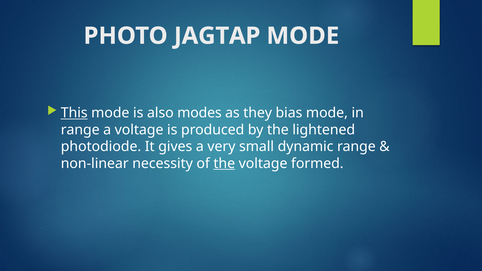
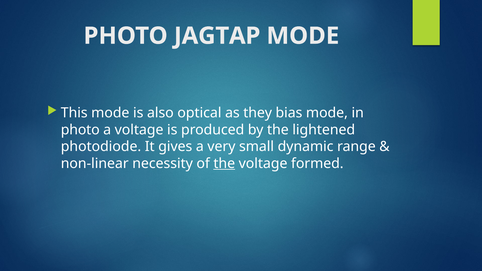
This underline: present -> none
modes: modes -> optical
range at (80, 130): range -> photo
